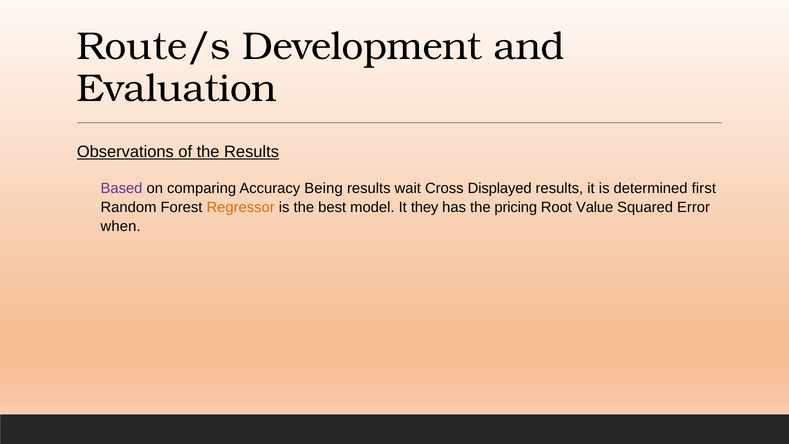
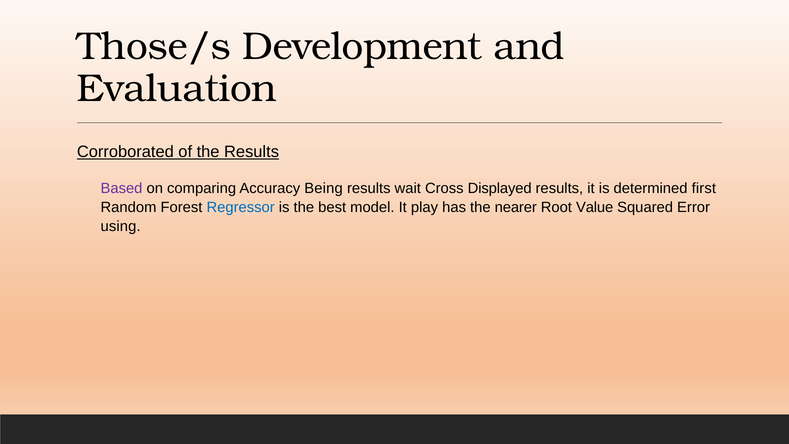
Route/s: Route/s -> Those/s
Observations: Observations -> Corroborated
Regressor colour: orange -> blue
they: they -> play
pricing: pricing -> nearer
when: when -> using
